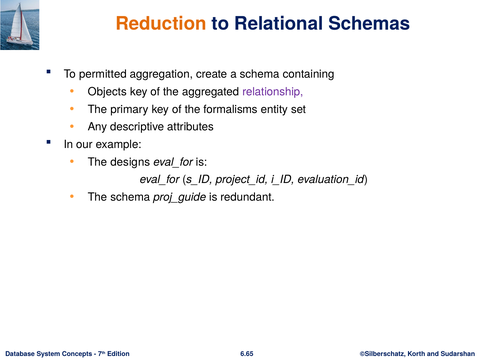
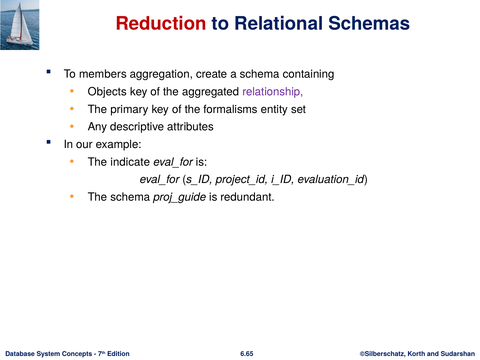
Reduction colour: orange -> red
permitted: permitted -> members
designs: designs -> indicate
